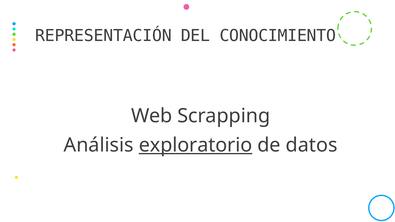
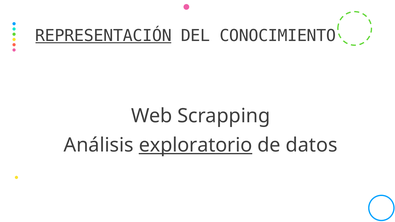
REPRESENTACIÓN underline: none -> present
